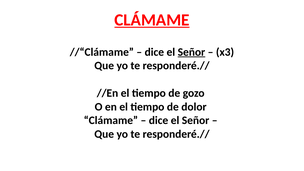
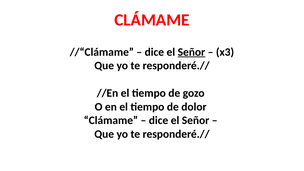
CLÁMAME at (152, 20) underline: present -> none
